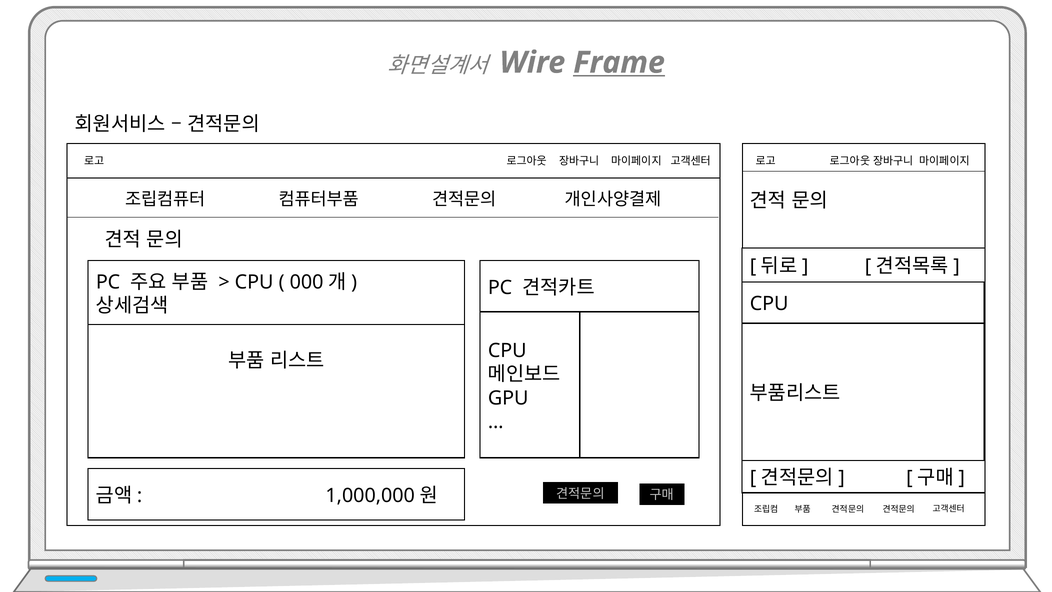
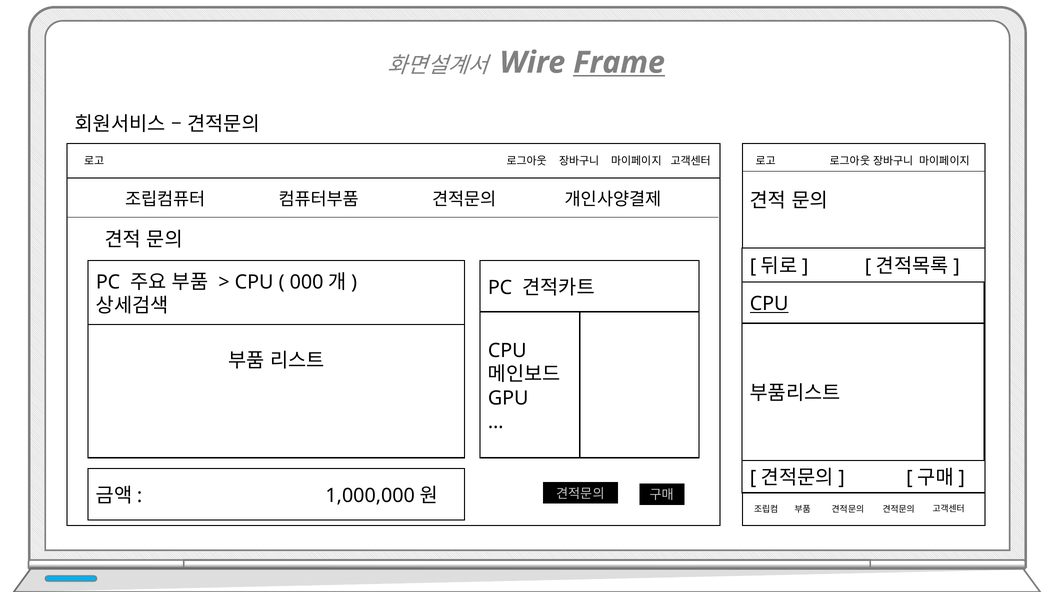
CPU at (769, 304) underline: none -> present
